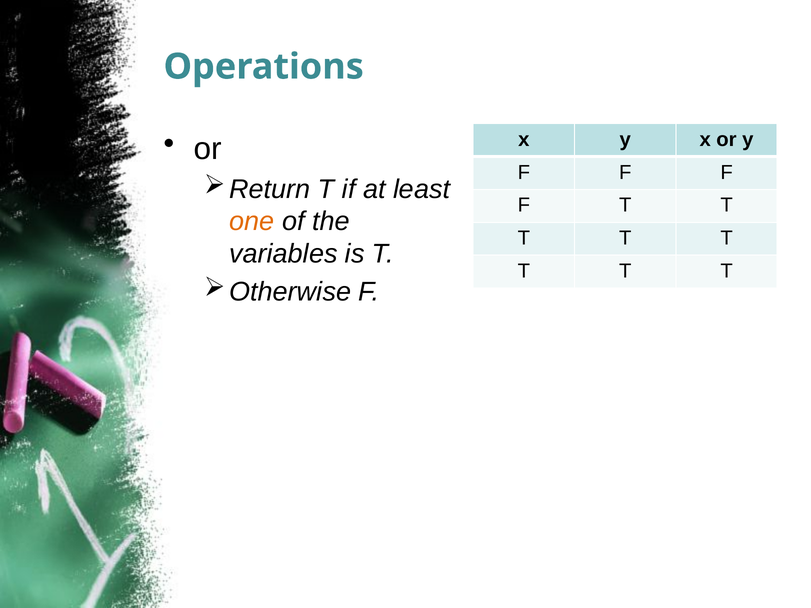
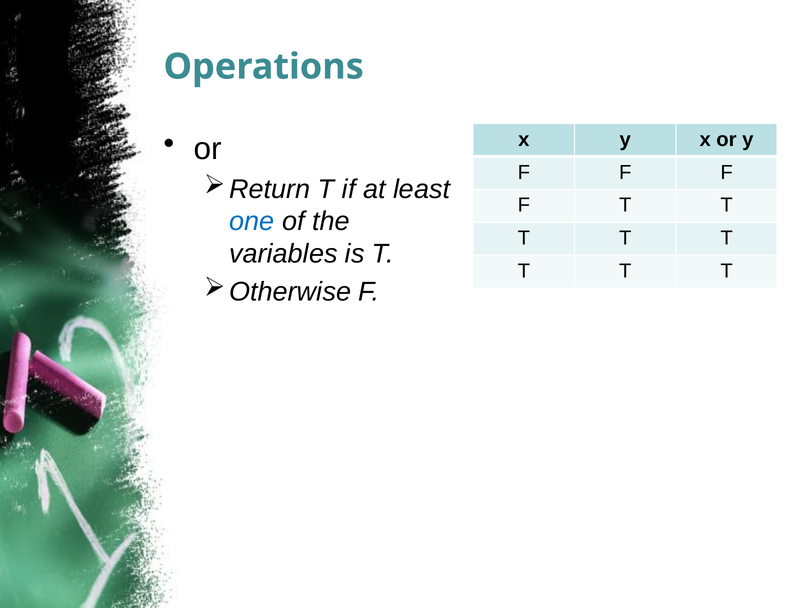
one colour: orange -> blue
